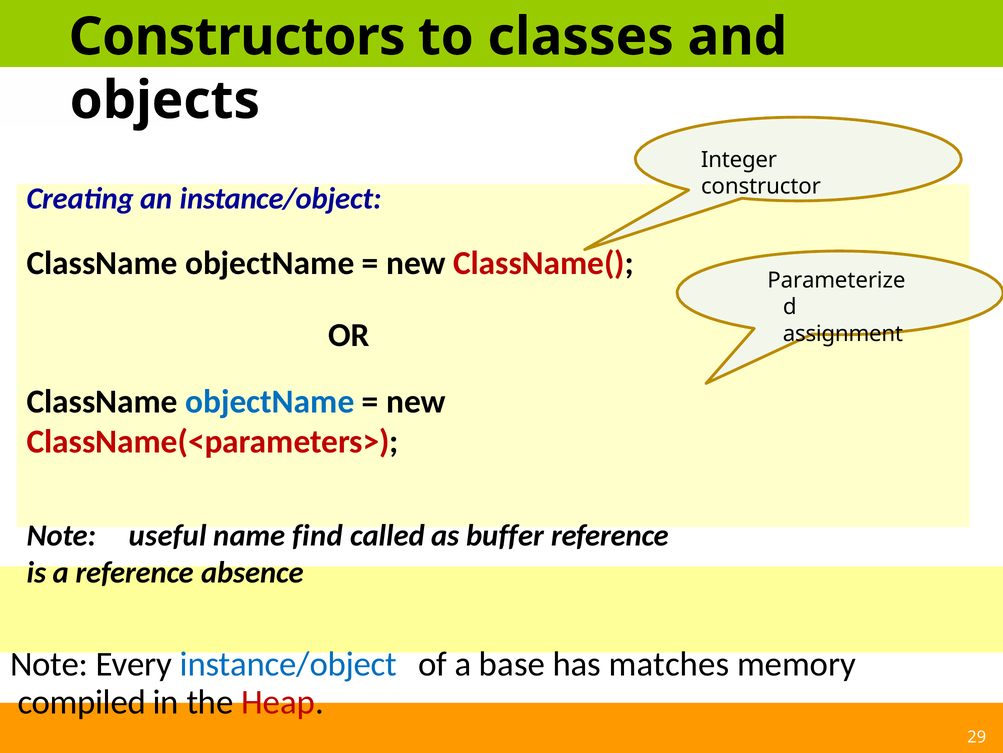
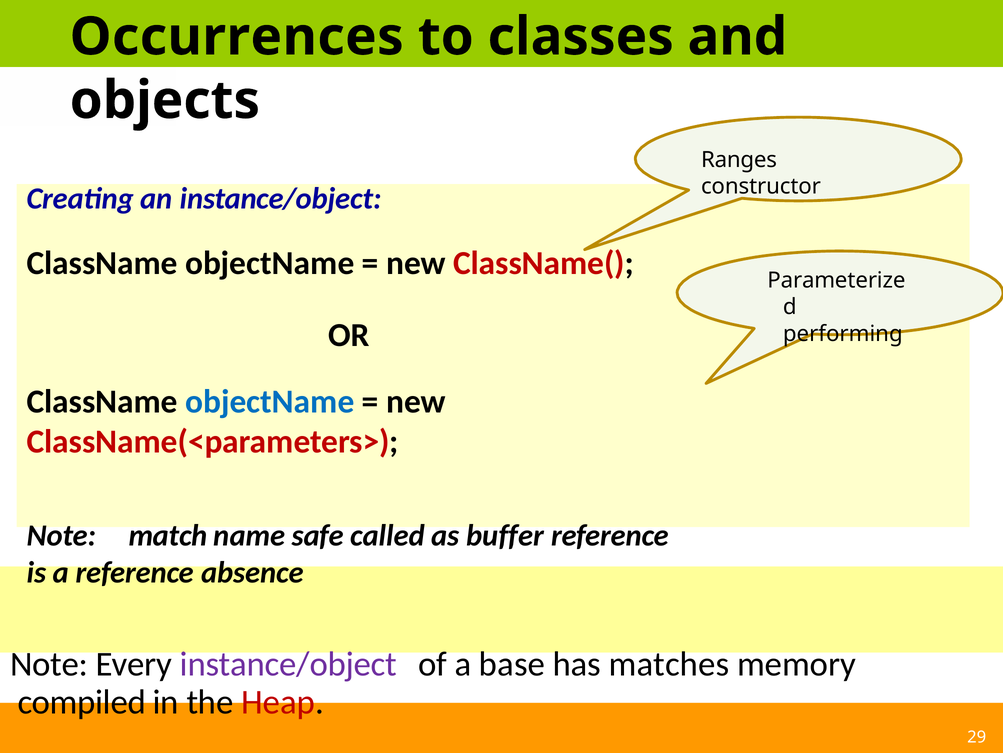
Constructors: Constructors -> Occurrences
Integer: Integer -> Ranges
assignment: assignment -> performing
useful: useful -> match
find: find -> safe
instance/object at (288, 664) colour: blue -> purple
